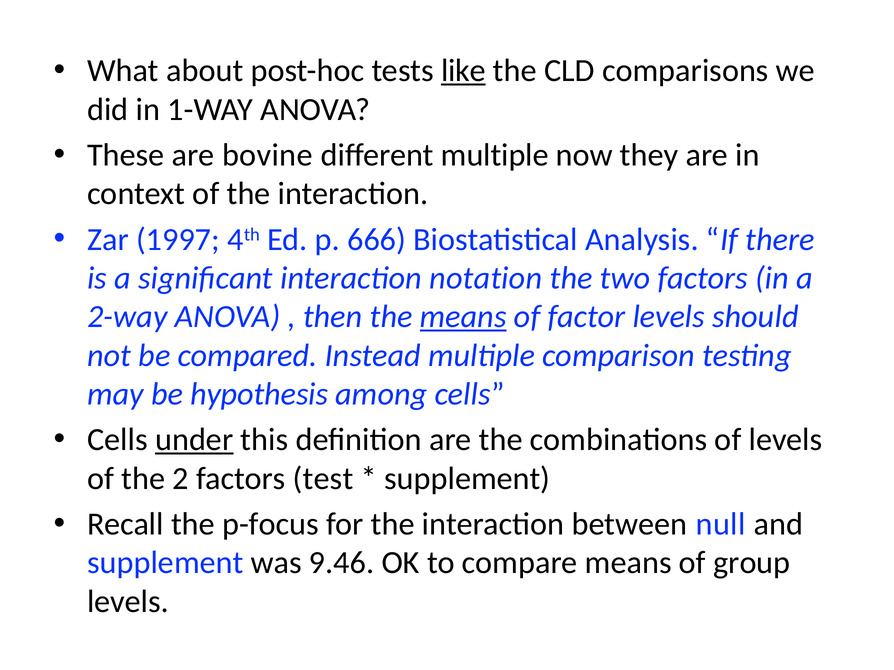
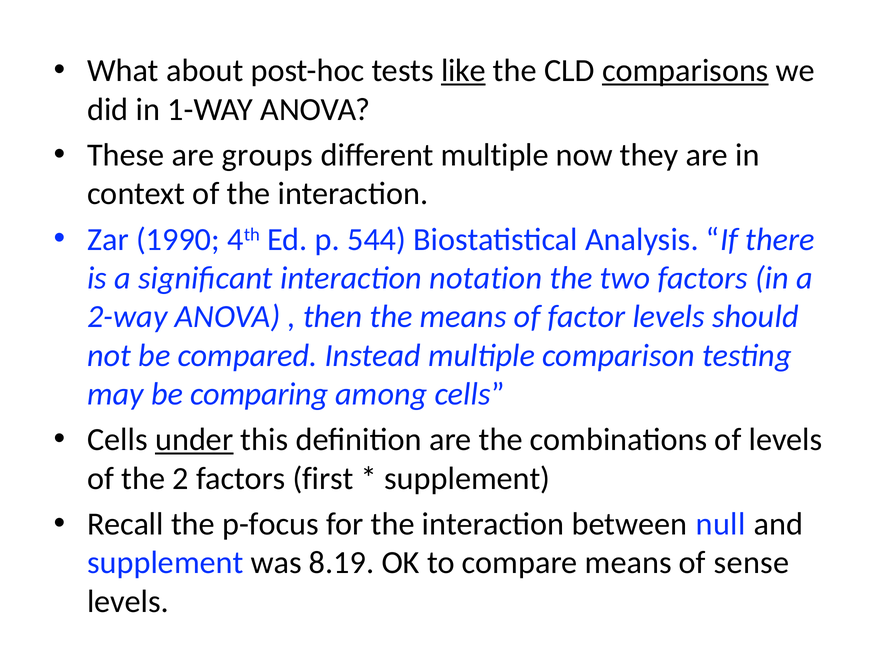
comparisons underline: none -> present
bovine: bovine -> groups
1997: 1997 -> 1990
666: 666 -> 544
means at (463, 317) underline: present -> none
hypothesis: hypothesis -> comparing
test: test -> first
9.46: 9.46 -> 8.19
group: group -> sense
